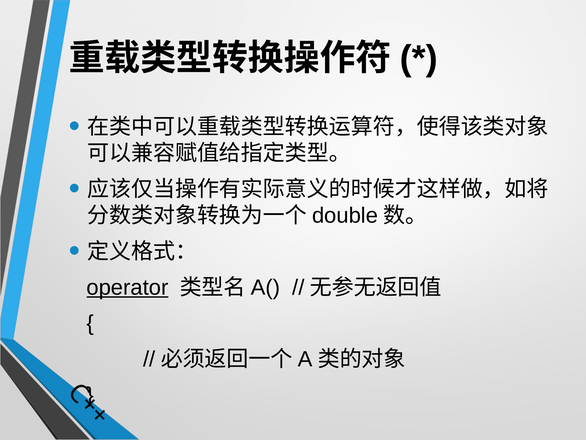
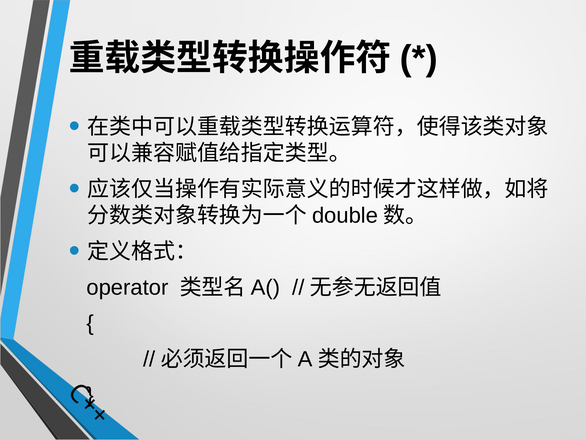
operator underline: present -> none
